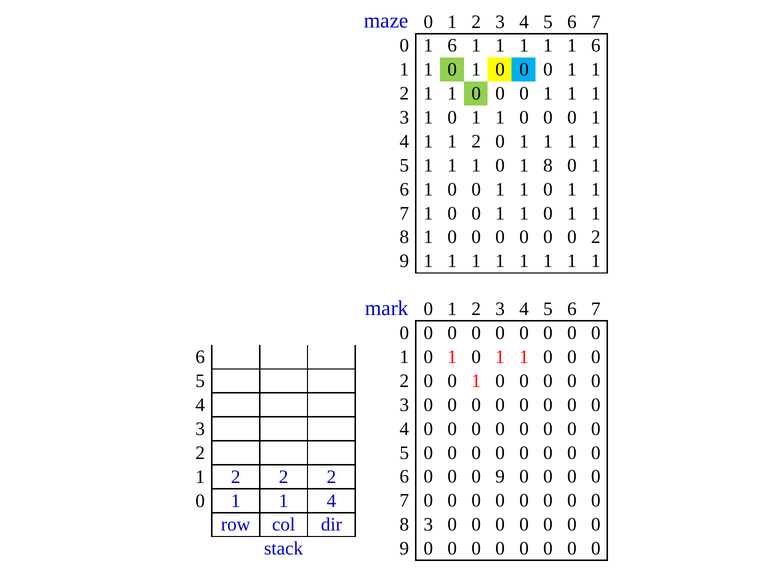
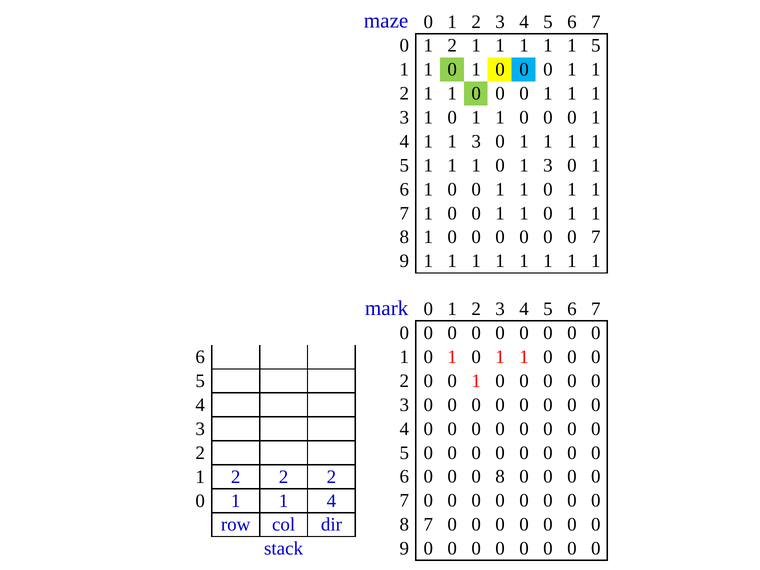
6 at (452, 46): 6 -> 2
6 at (596, 46): 6 -> 5
4 1 1 2: 2 -> 3
0 1 8: 8 -> 3
2 at (596, 237): 2 -> 7
9 at (500, 477): 9 -> 8
8 3: 3 -> 7
